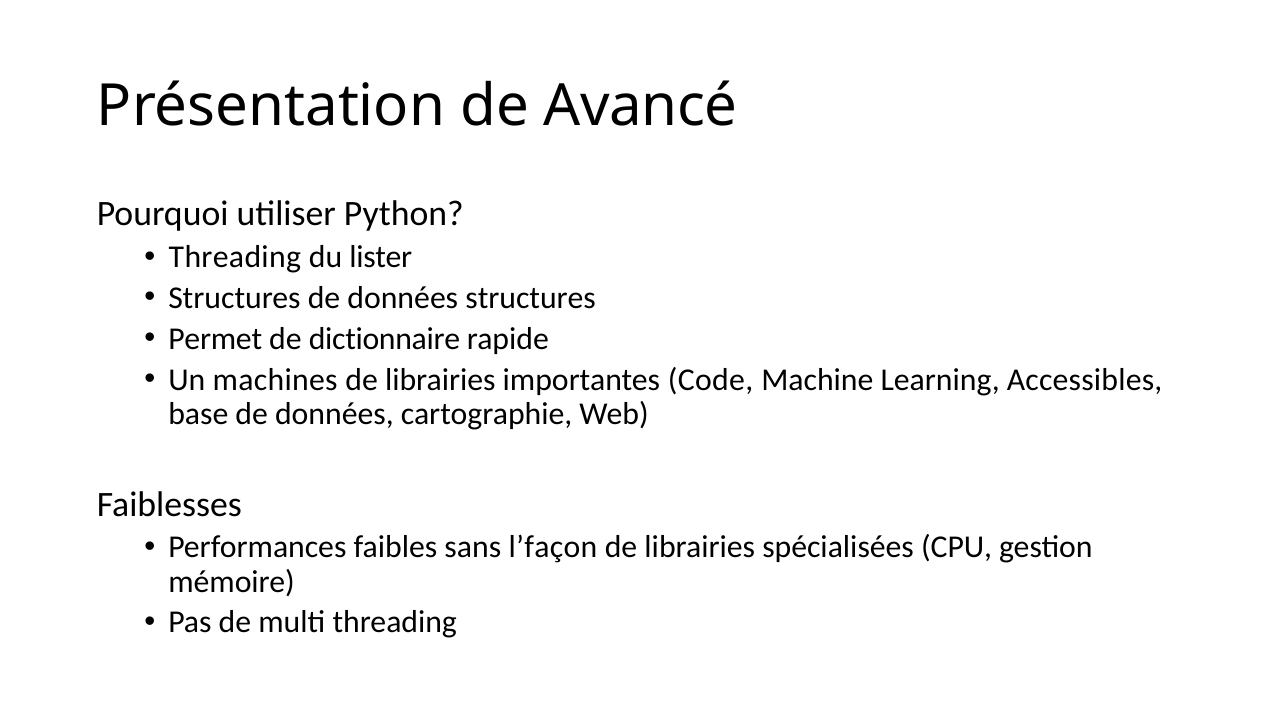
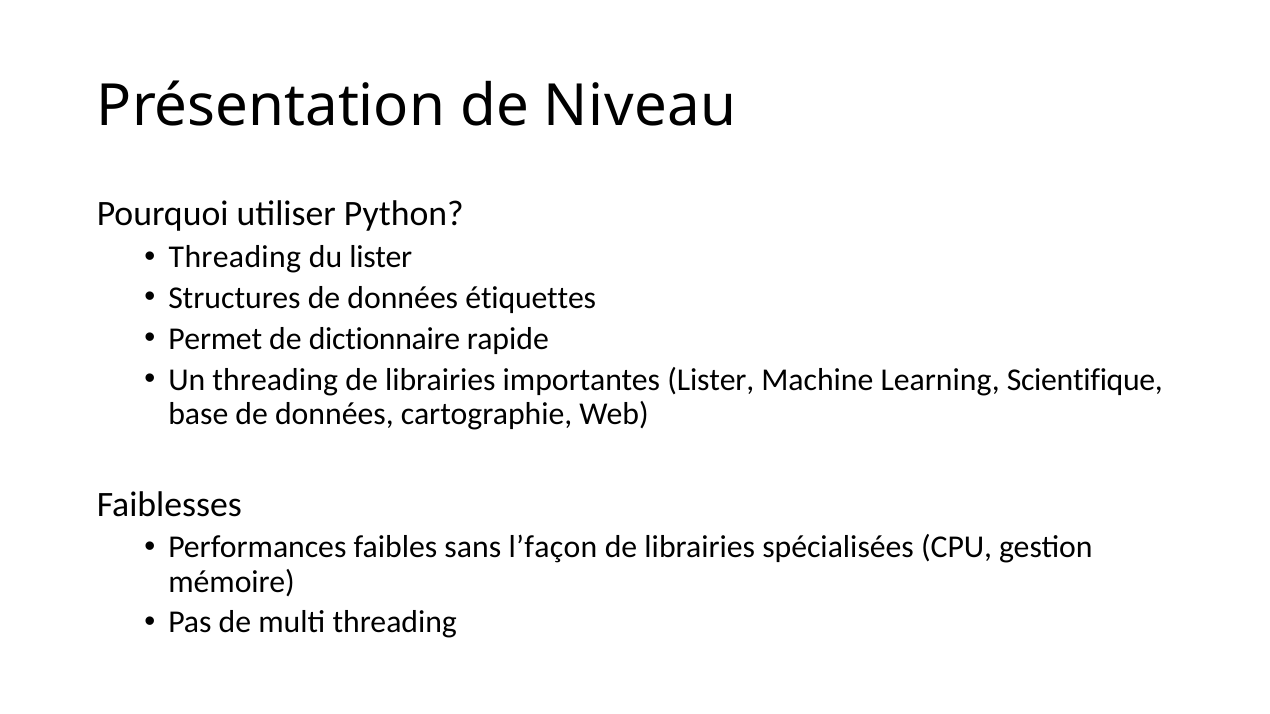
Avancé: Avancé -> Niveau
données structures: structures -> étiquettes
Un machines: machines -> threading
importantes Code: Code -> Lister
Accessibles: Accessibles -> Scientifique
